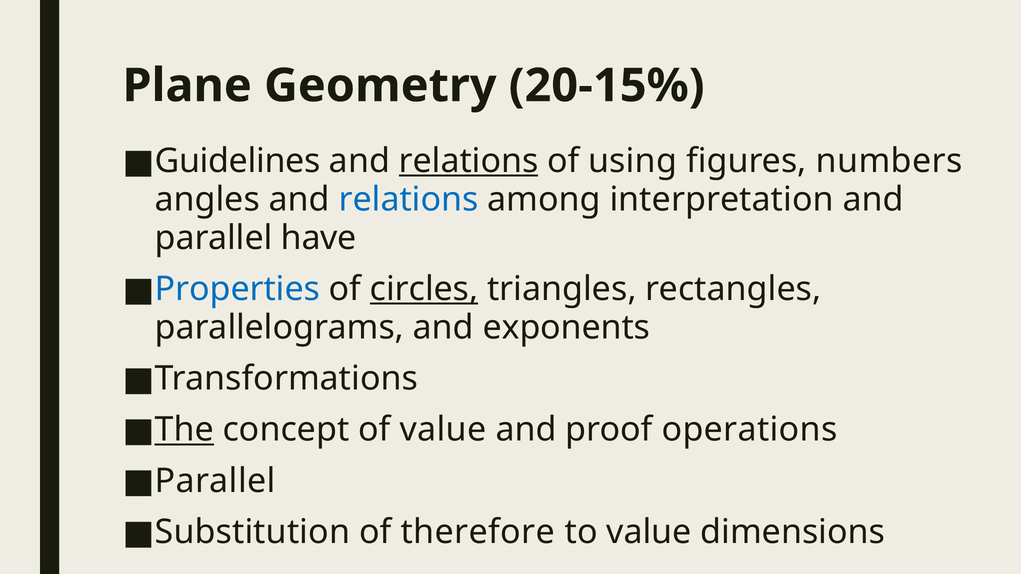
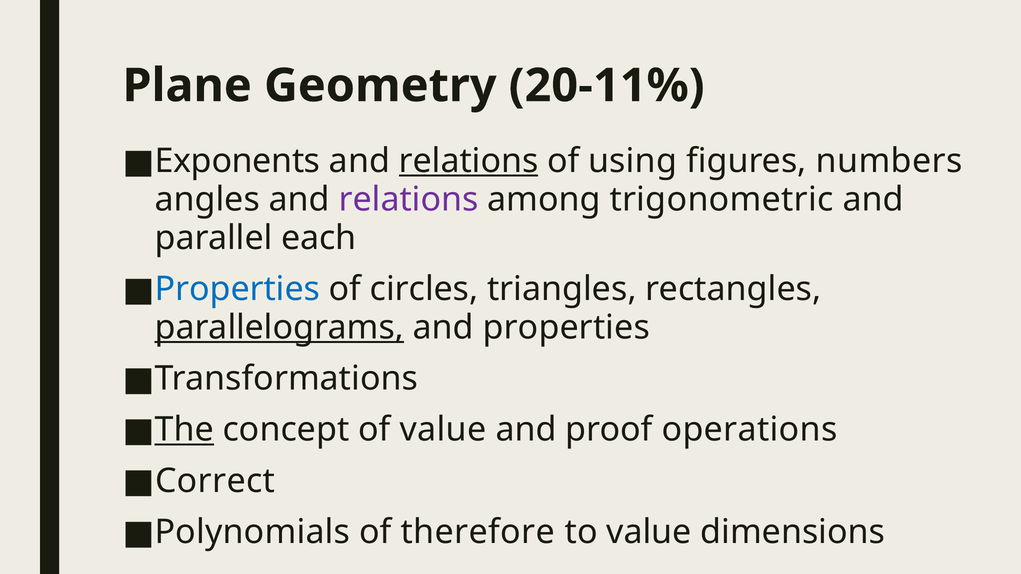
20-15%: 20-15% -> 20-11%
Guidelines: Guidelines -> Exponents
relations at (409, 200) colour: blue -> purple
interpretation: interpretation -> trigonometric
have: have -> each
circles underline: present -> none
parallelograms underline: none -> present
and exponents: exponents -> properties
Parallel at (215, 481): Parallel -> Correct
Substitution: Substitution -> Polynomials
